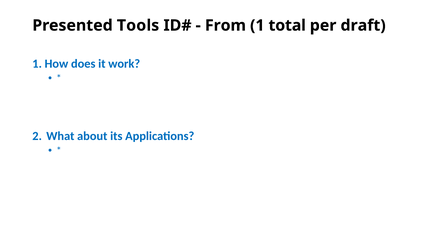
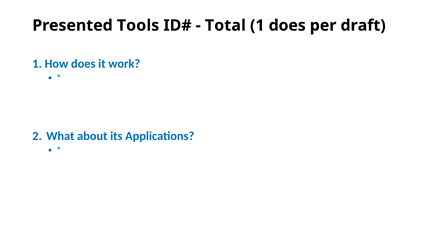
From: From -> Total
1 total: total -> does
